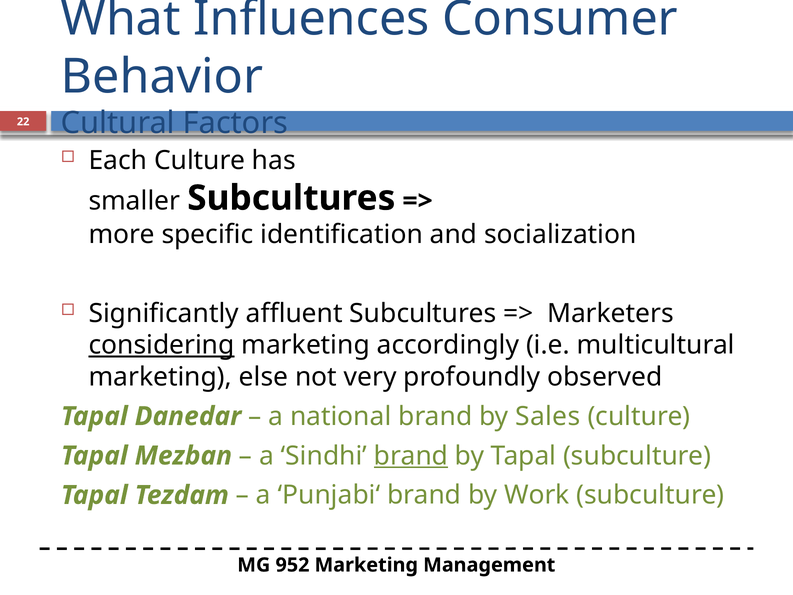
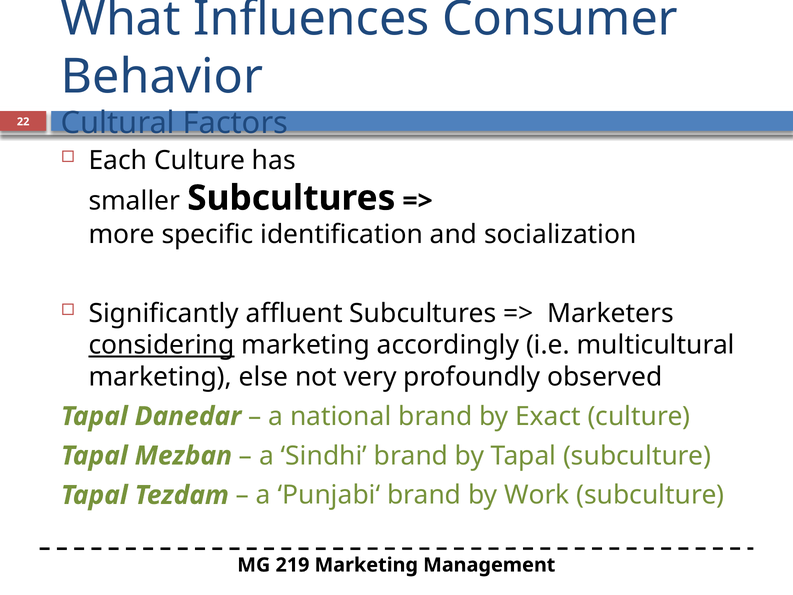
Sales: Sales -> Exact
brand at (411, 456) underline: present -> none
952: 952 -> 219
